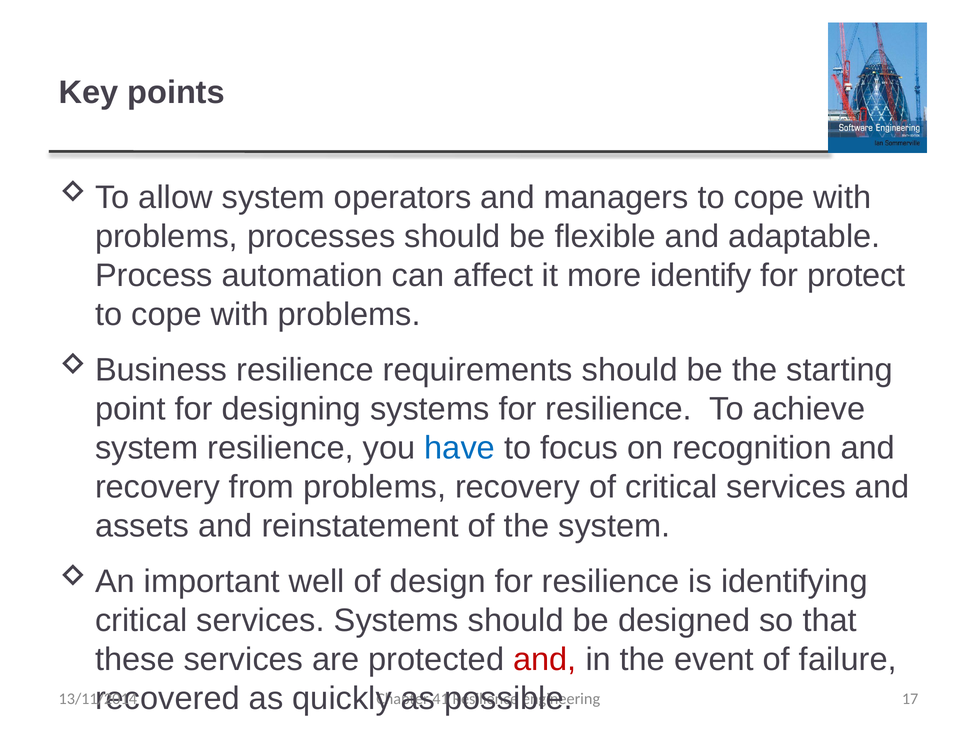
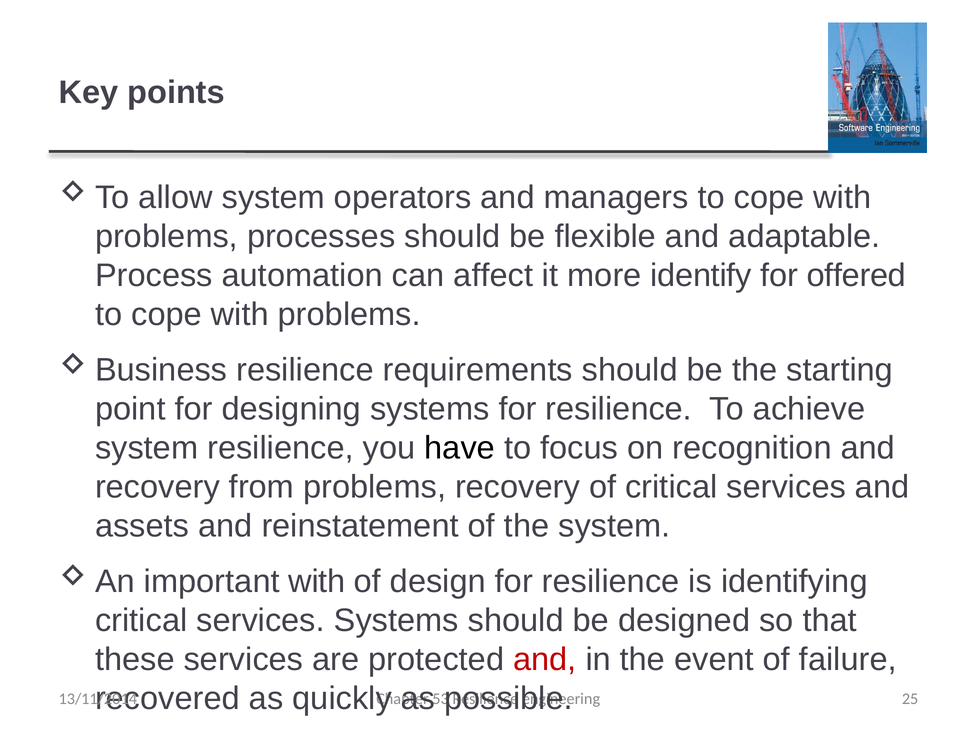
protect: protect -> offered
have colour: blue -> black
important well: well -> with
41: 41 -> 53
17: 17 -> 25
